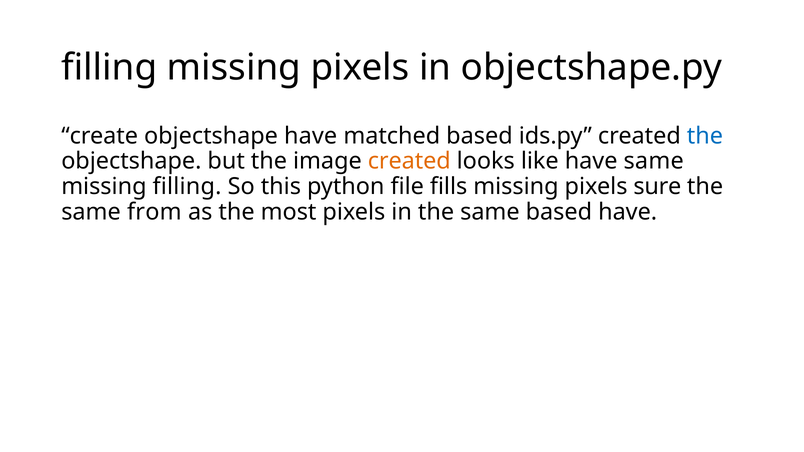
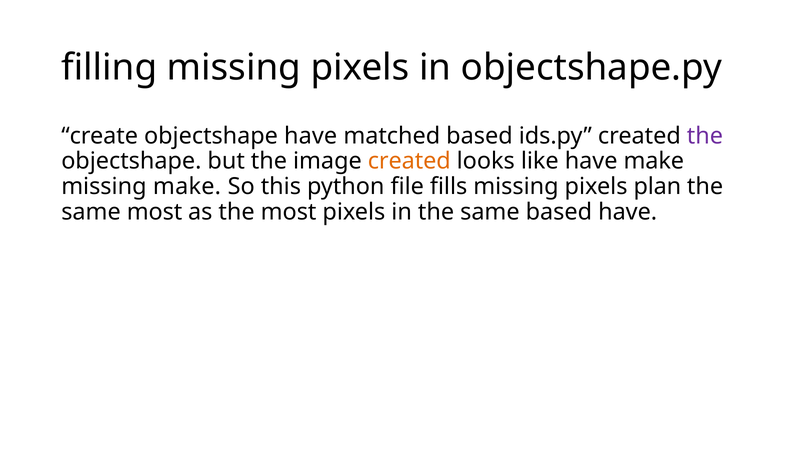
the at (705, 136) colour: blue -> purple
have same: same -> make
missing filling: filling -> make
sure: sure -> plan
same from: from -> most
